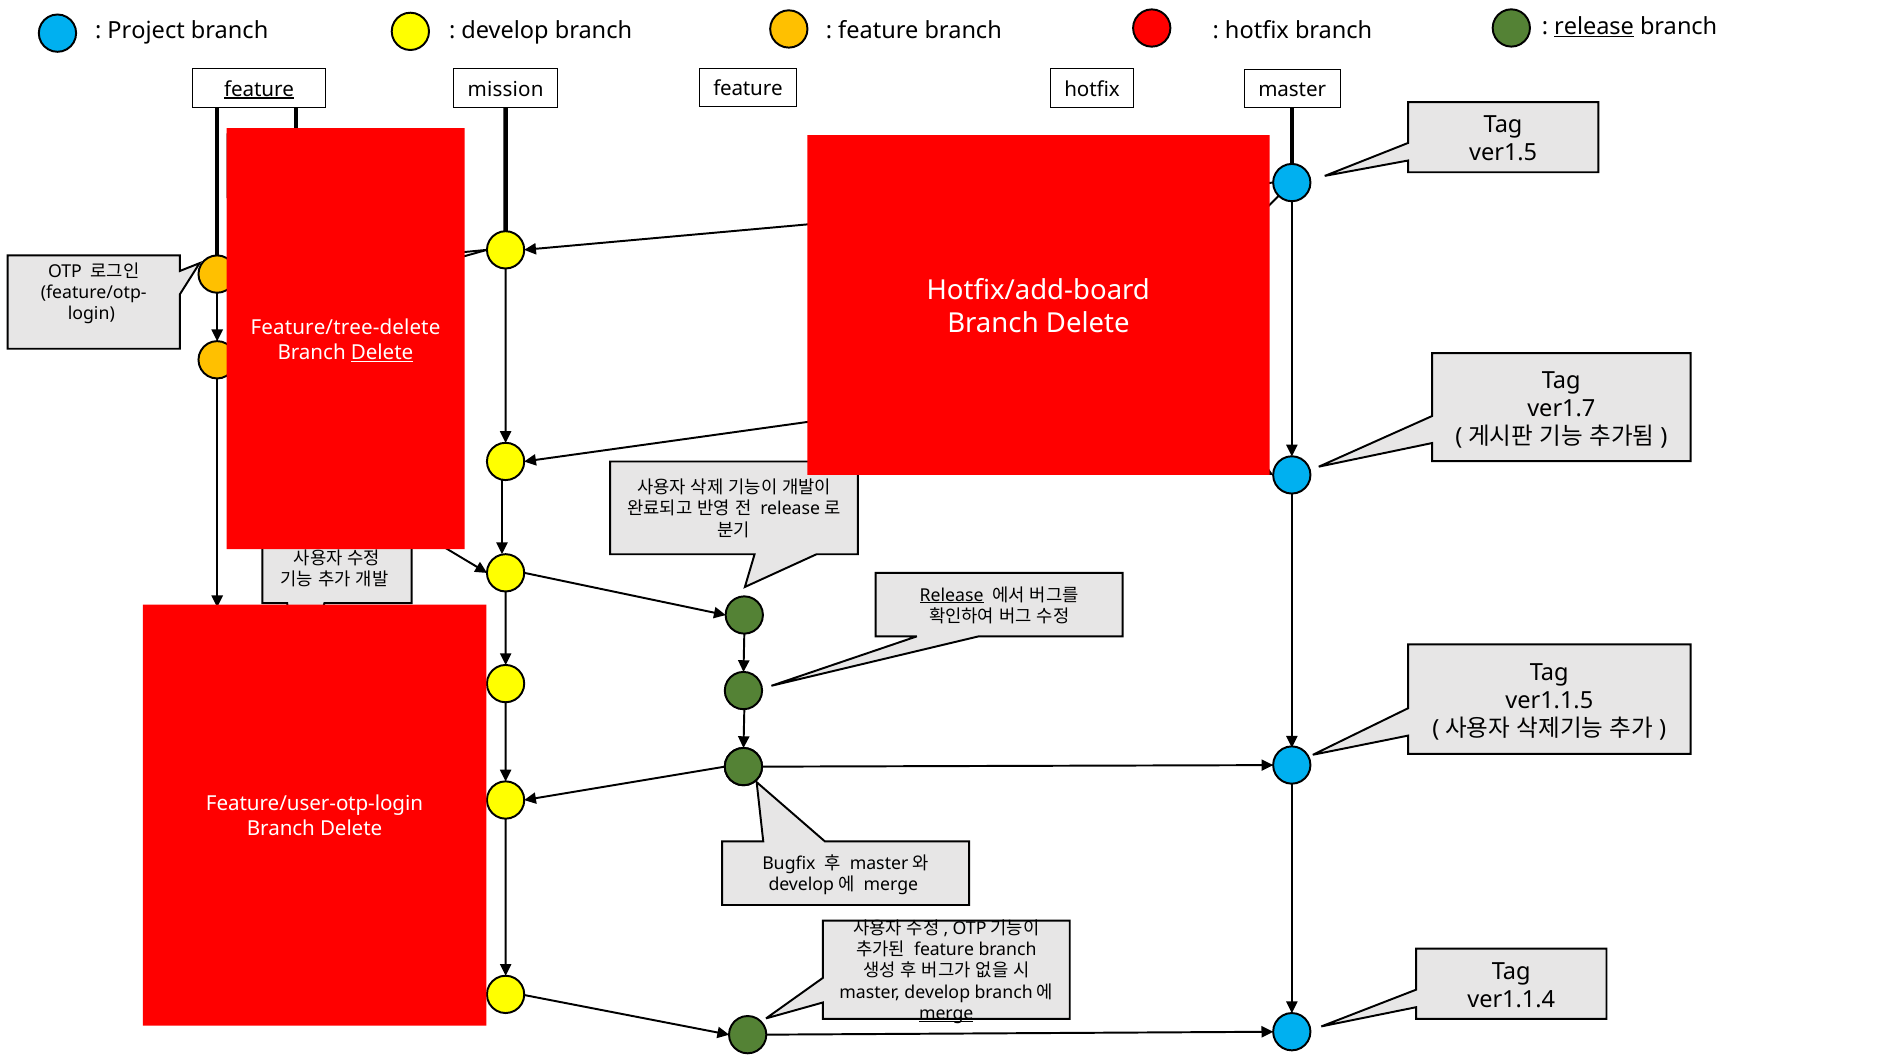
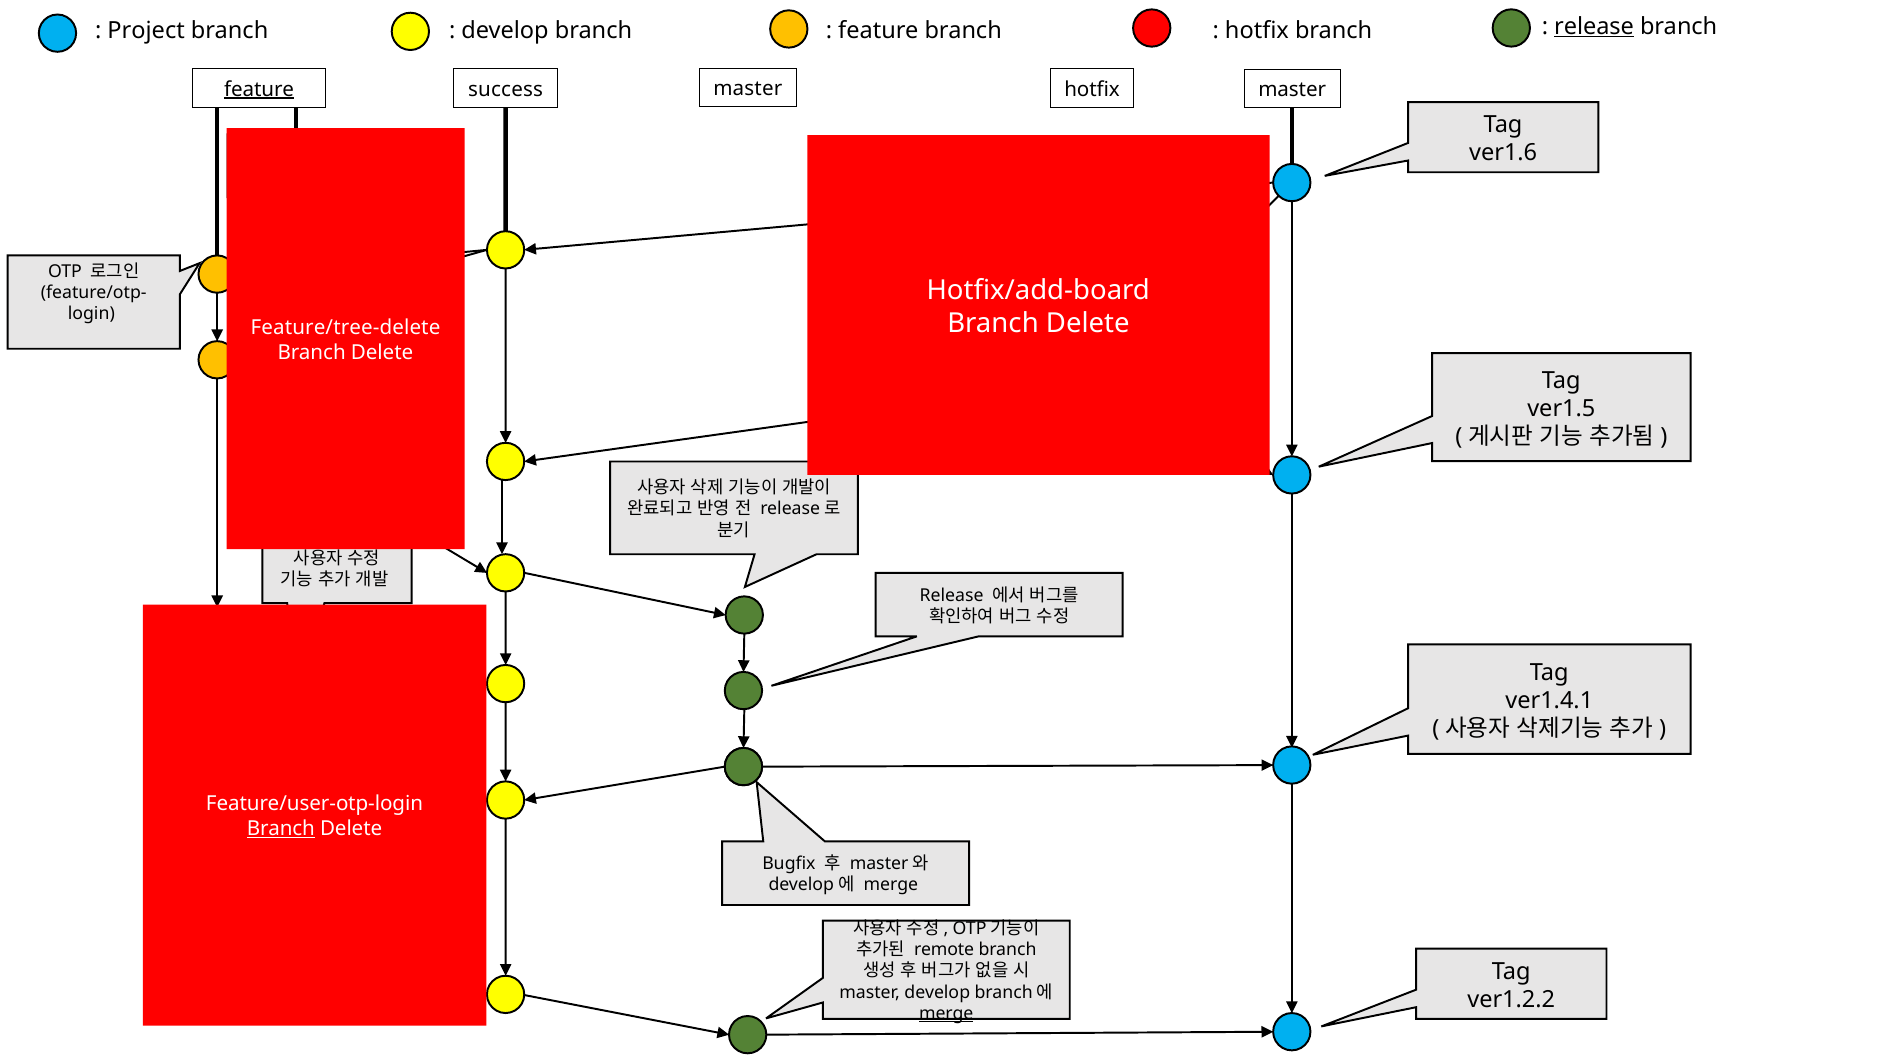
feature at (748, 89): feature -> master
mission: mission -> success
ver1.5: ver1.5 -> ver1.6
Delete at (382, 352) underline: present -> none
ver1.7: ver1.7 -> ver1.5
Release at (952, 595) underline: present -> none
ver1.1.5: ver1.1.5 -> ver1.4.1
Branch at (281, 829) underline: none -> present
feature at (944, 950): feature -> remote
ver1.1.4: ver1.1.4 -> ver1.2.2
